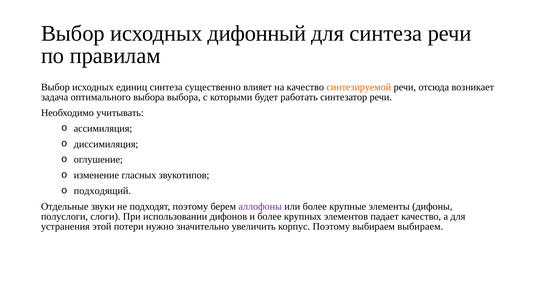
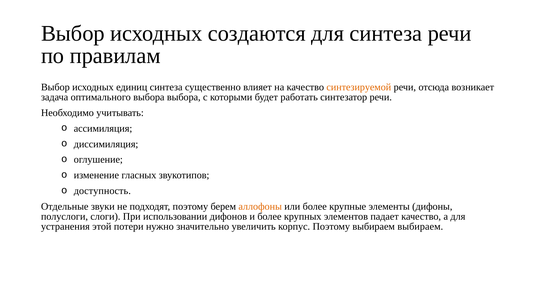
дифонный: дифонный -> создаются
подходящий: подходящий -> доступность
аллофоны colour: purple -> orange
